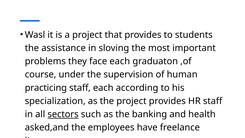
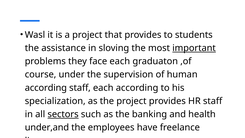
important underline: none -> present
practicing at (46, 88): practicing -> according
asked,and: asked,and -> under,and
